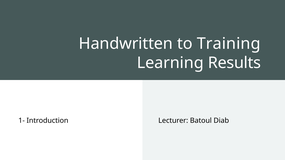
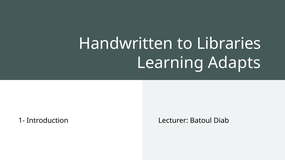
Training: Training -> Libraries
Results: Results -> Adapts
